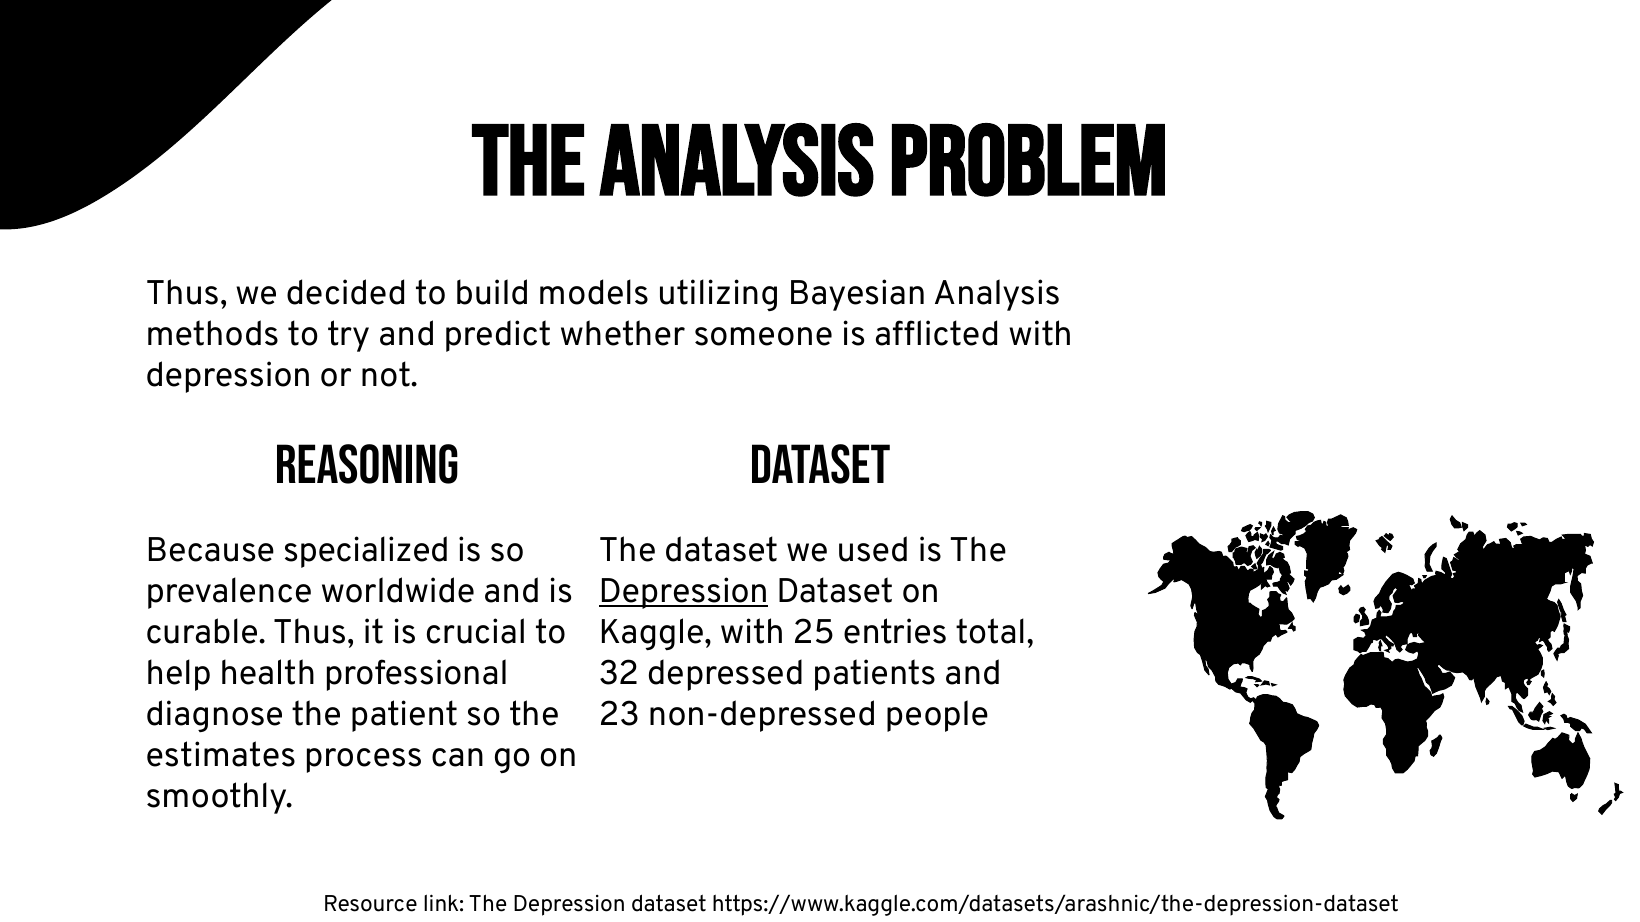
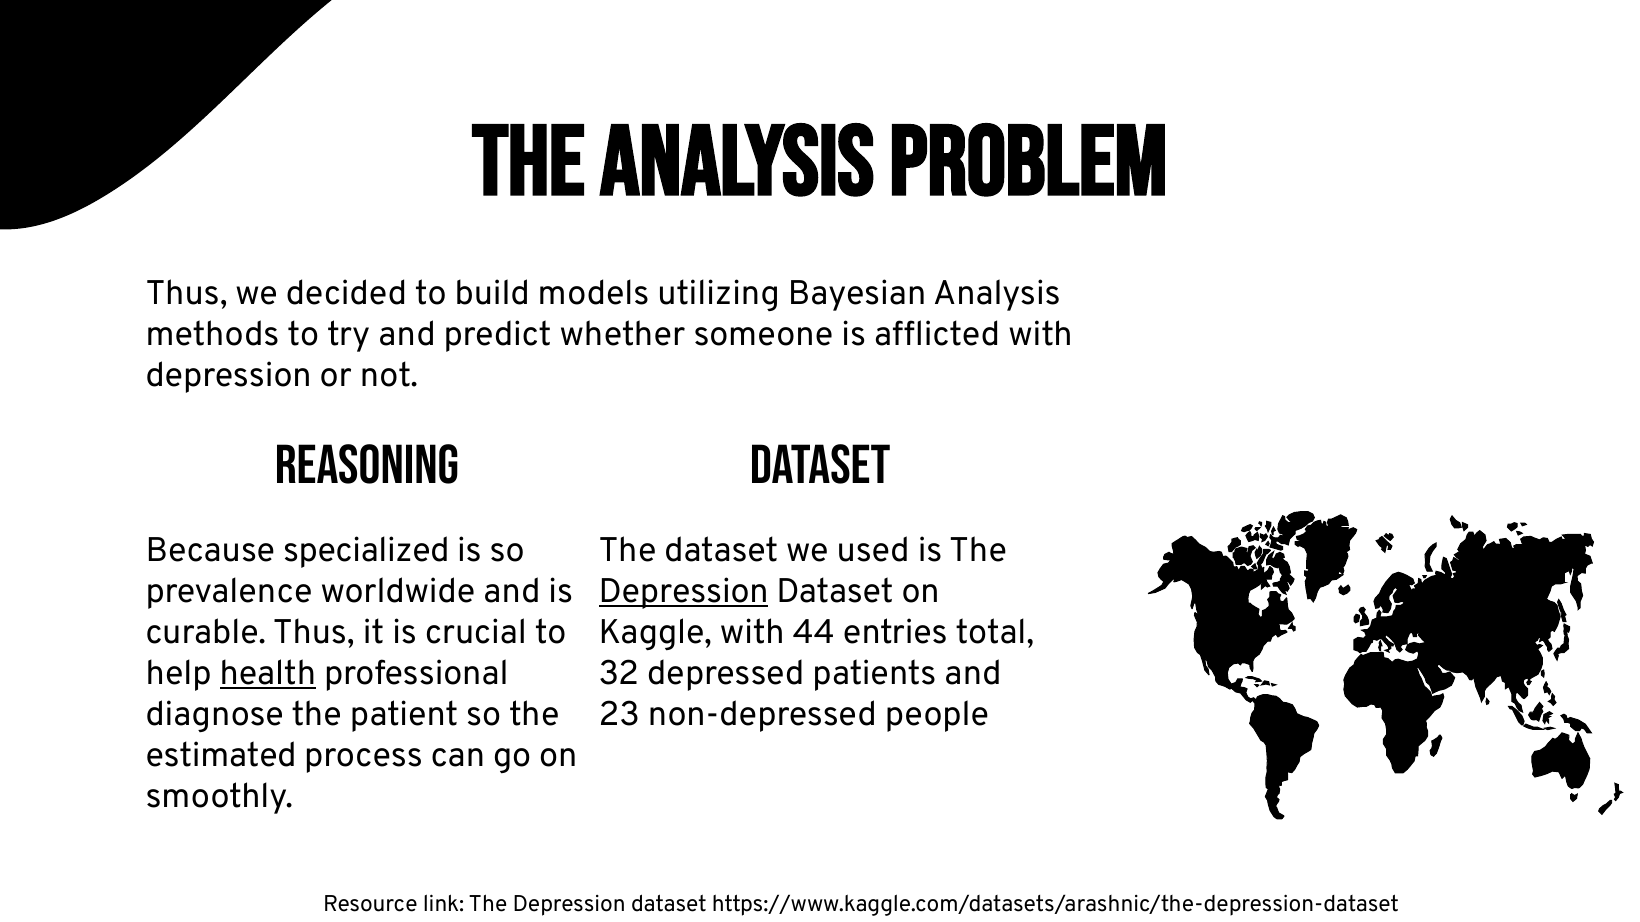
25: 25 -> 44
health underline: none -> present
estimates: estimates -> estimated
